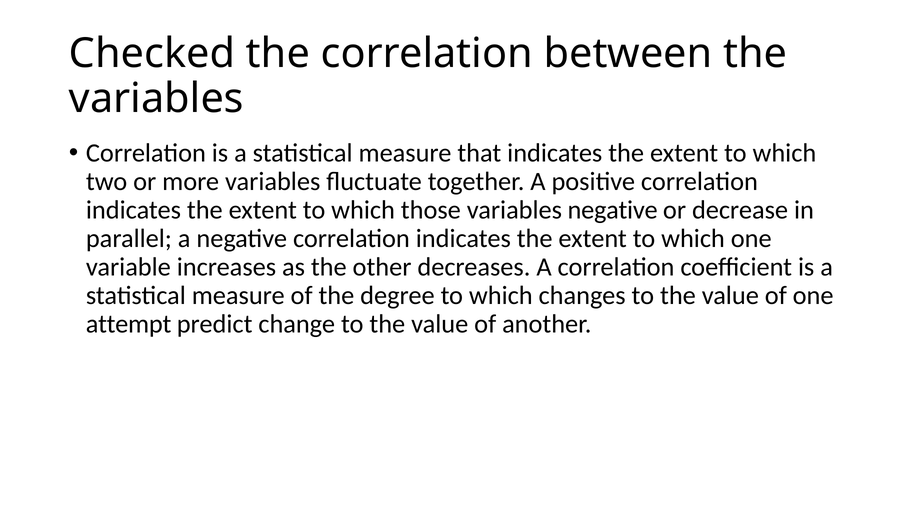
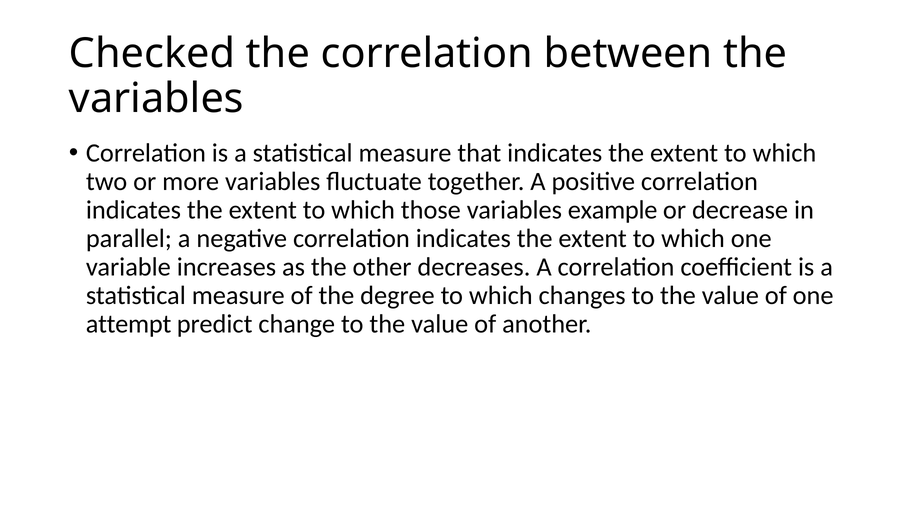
variables negative: negative -> example
